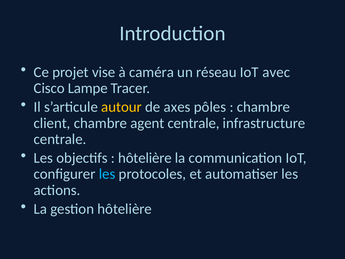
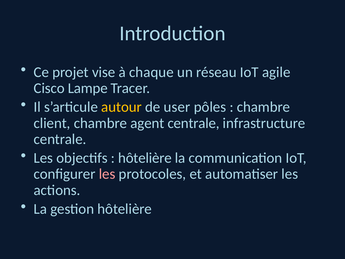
caméra: caméra -> chaque
avec: avec -> agile
axes: axes -> user
les at (107, 174) colour: light blue -> pink
